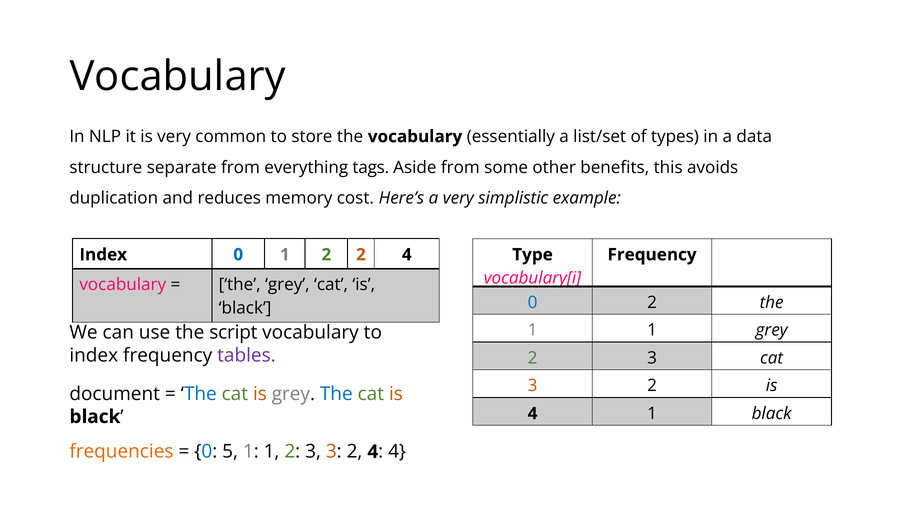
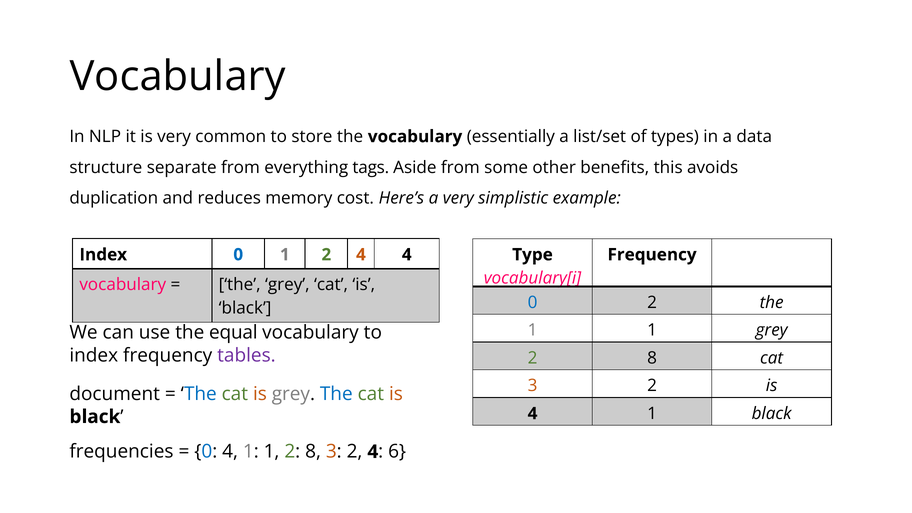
1 2 2: 2 -> 4
script: script -> equal
3 at (652, 358): 3 -> 8
frequencies colour: orange -> black
0 5: 5 -> 4
1 2 3: 3 -> 8
4 4: 4 -> 6
